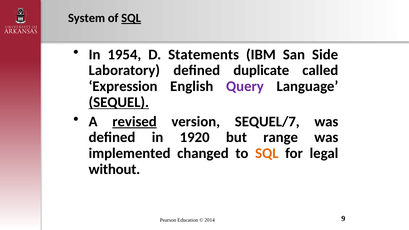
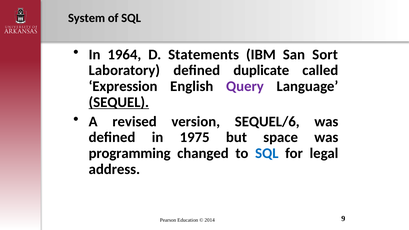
SQL at (131, 18) underline: present -> none
1954: 1954 -> 1964
Side: Side -> Sort
revised underline: present -> none
SEQUEL/7: SEQUEL/7 -> SEQUEL/6
1920: 1920 -> 1975
range: range -> space
implemented: implemented -> programming
SQL at (267, 153) colour: orange -> blue
without: without -> address
